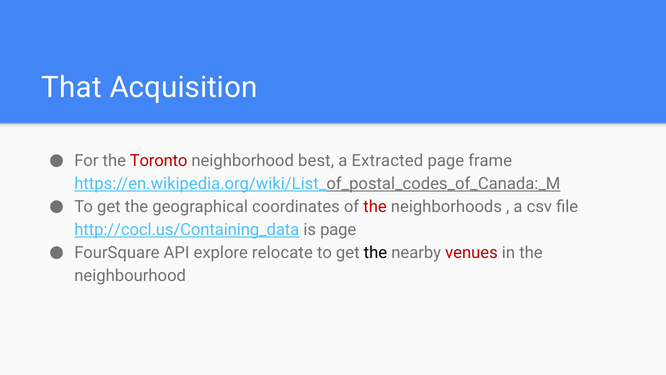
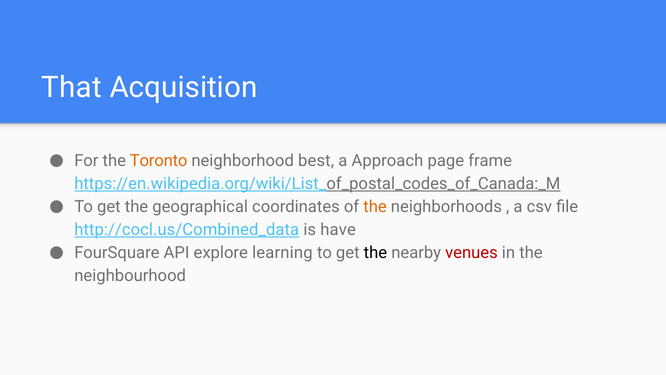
Toronto colour: red -> orange
Extracted: Extracted -> Approach
the at (375, 207) colour: red -> orange
http://cocl.us/Containing_data: http://cocl.us/Containing_data -> http://cocl.us/Combined_data
is page: page -> have
relocate: relocate -> learning
